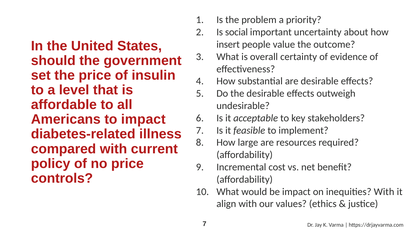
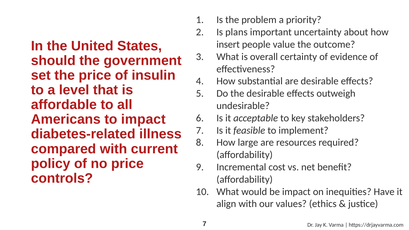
social: social -> plans
inequities With: With -> Have
